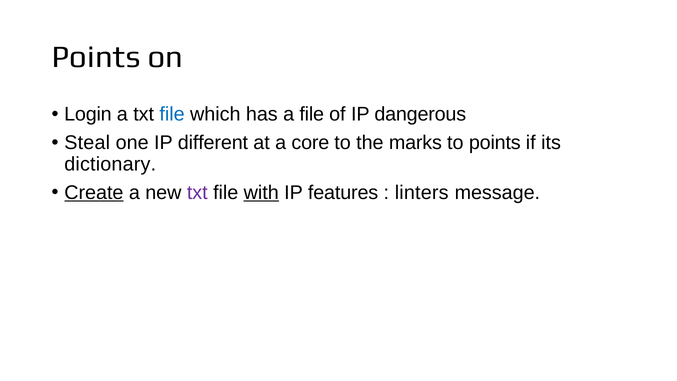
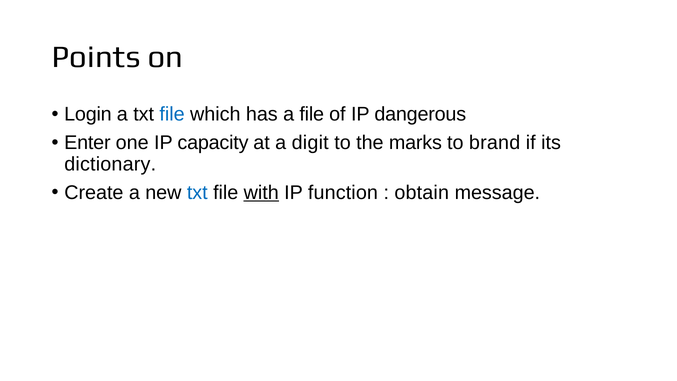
Steal: Steal -> Enter
different: different -> capacity
core: core -> digit
to points: points -> brand
Create underline: present -> none
txt at (197, 192) colour: purple -> blue
features: features -> function
linters: linters -> obtain
